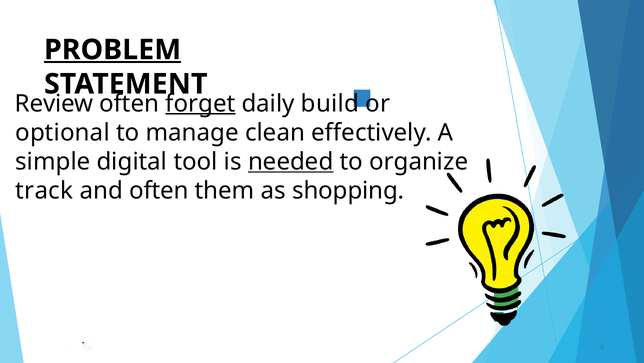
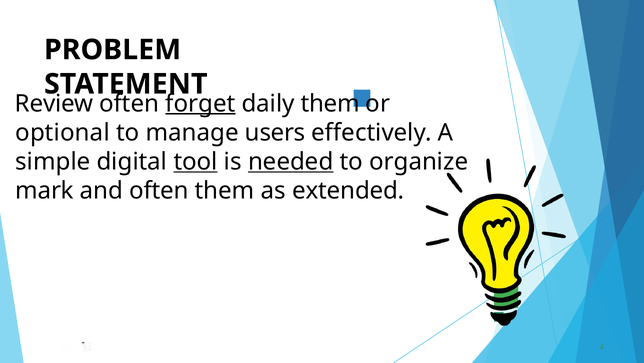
PROBLEM underline: present -> none
daily build: build -> them
clean: clean -> users
tool underline: none -> present
track: track -> mark
shopping: shopping -> extended
